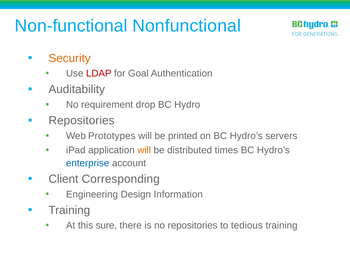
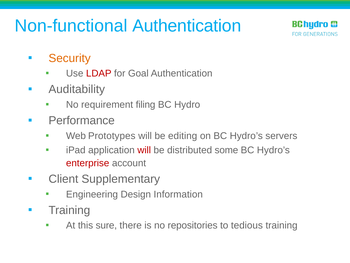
Non-functional Nonfunctional: Nonfunctional -> Authentication
drop: drop -> filing
Repositories at (82, 120): Repositories -> Performance
printed: printed -> editing
will at (144, 150) colour: orange -> red
times: times -> some
enterprise colour: blue -> red
Corresponding: Corresponding -> Supplementary
